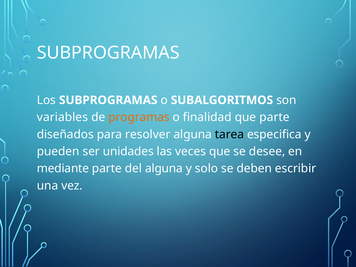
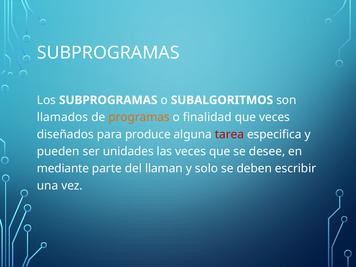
variables: variables -> llamados
que parte: parte -> veces
resolver: resolver -> produce
tarea colour: black -> red
del alguna: alguna -> llaman
